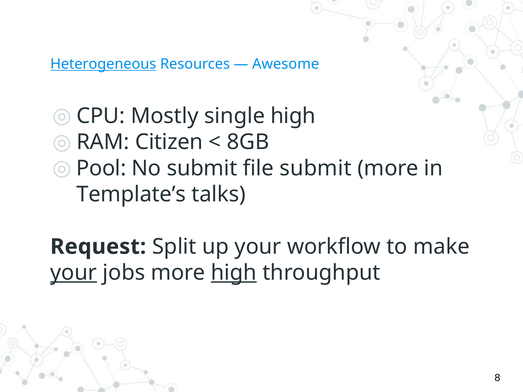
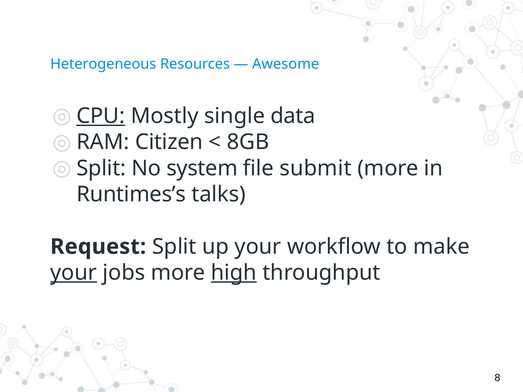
Heterogeneous underline: present -> none
CPU underline: none -> present
single high: high -> data
Pool at (101, 168): Pool -> Split
No submit: submit -> system
Template’s: Template’s -> Runtimes’s
